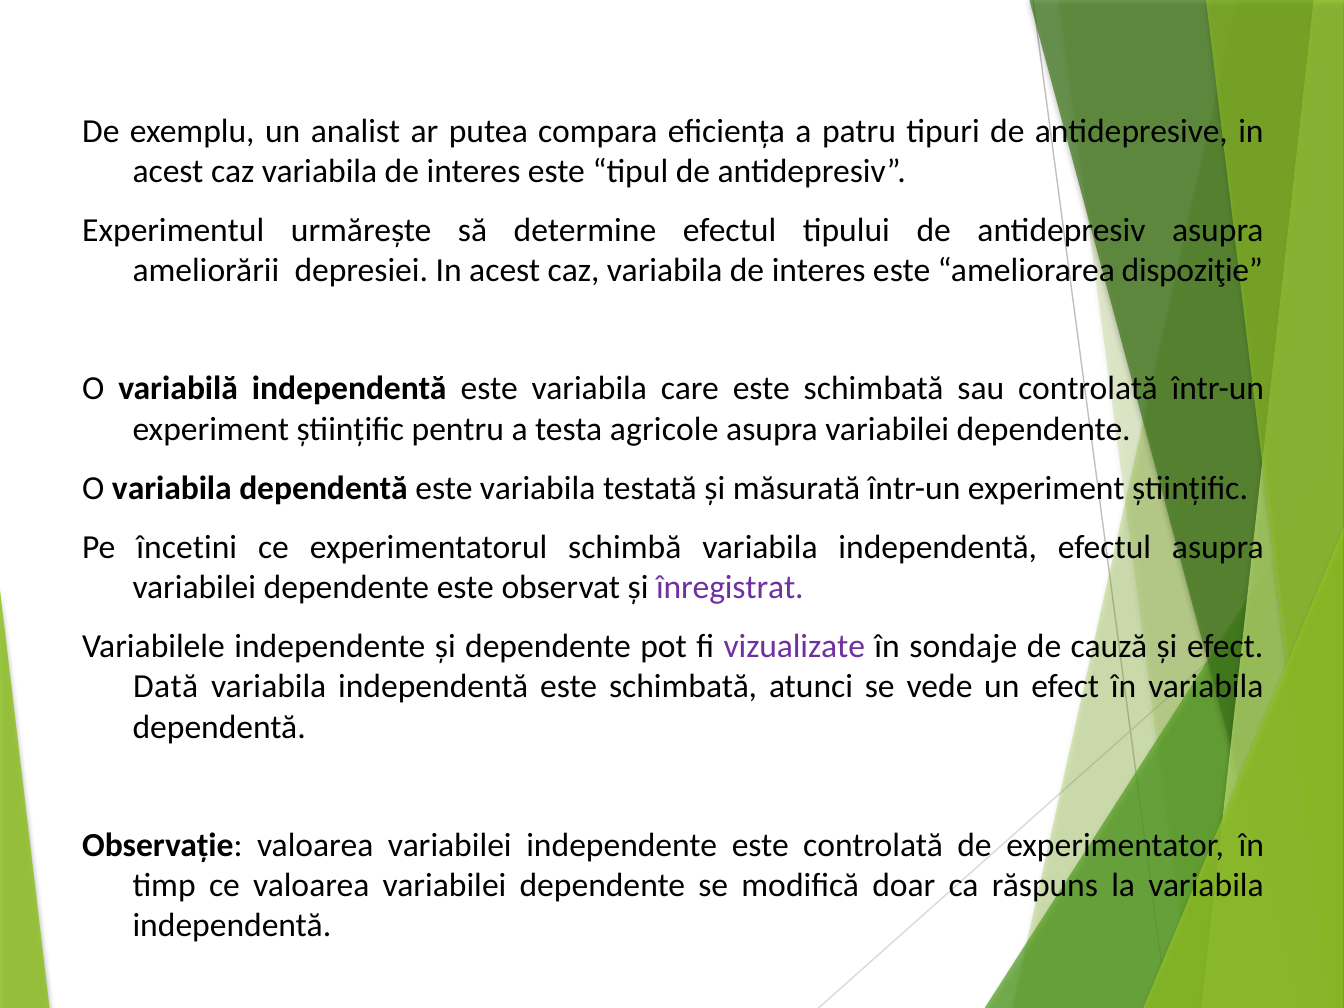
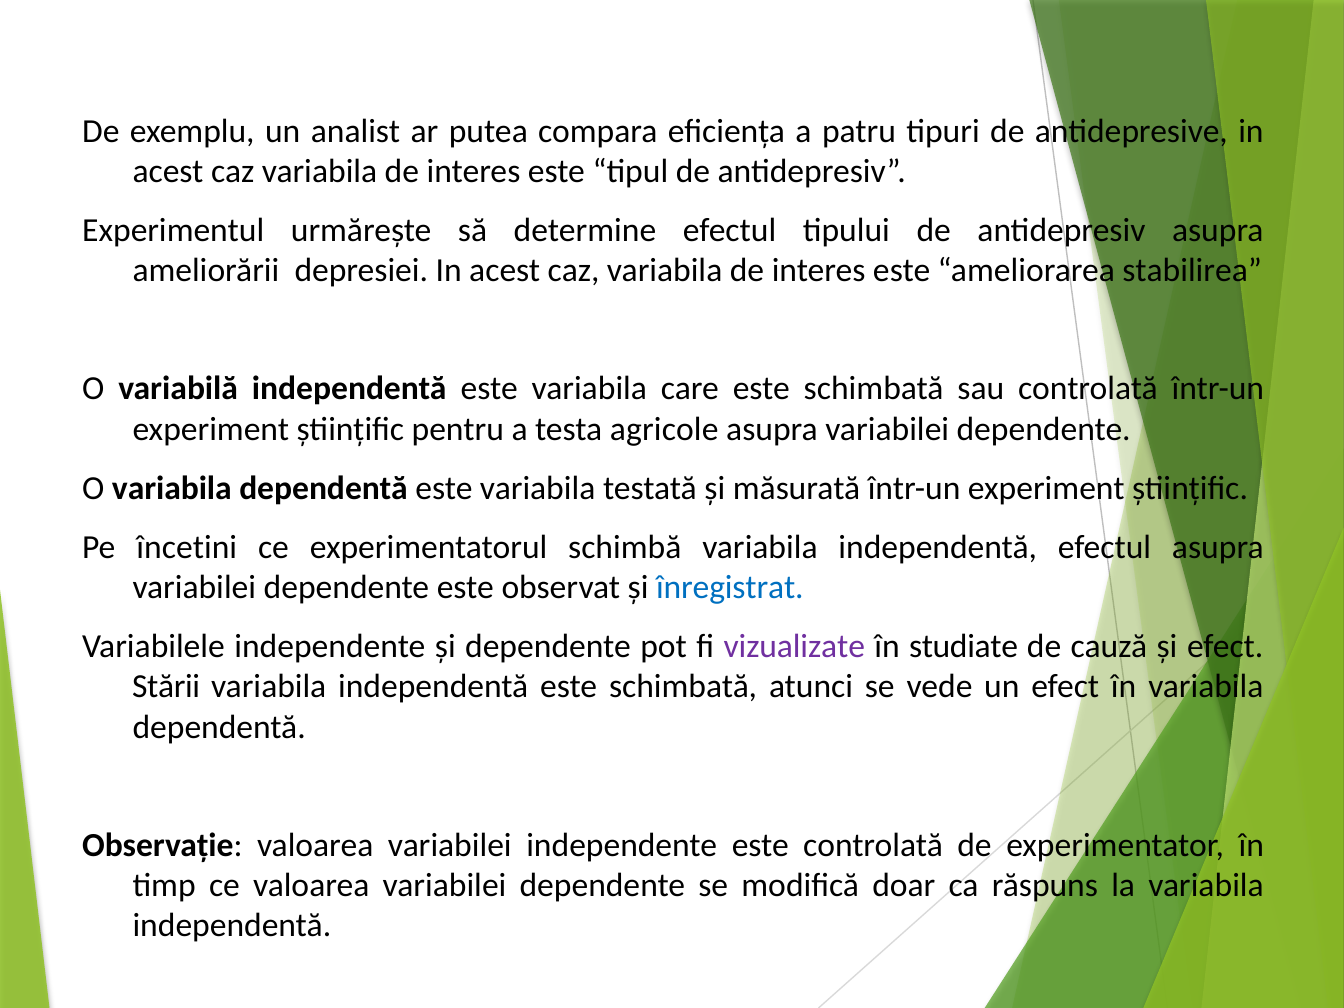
dispoziţie: dispoziţie -> stabilirea
înregistrat colour: purple -> blue
sondaje: sondaje -> studiate
Dată: Dată -> Stării
